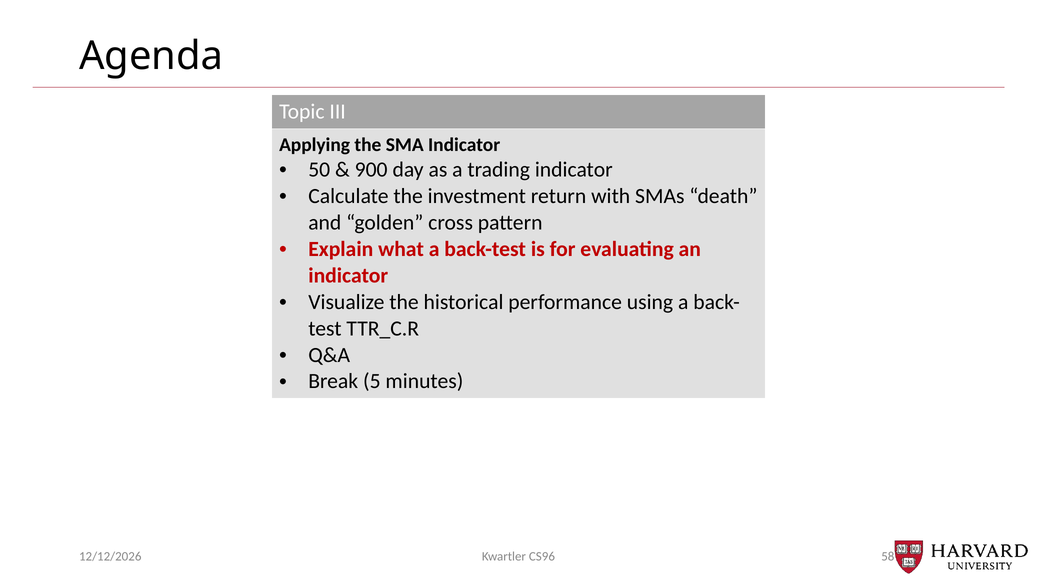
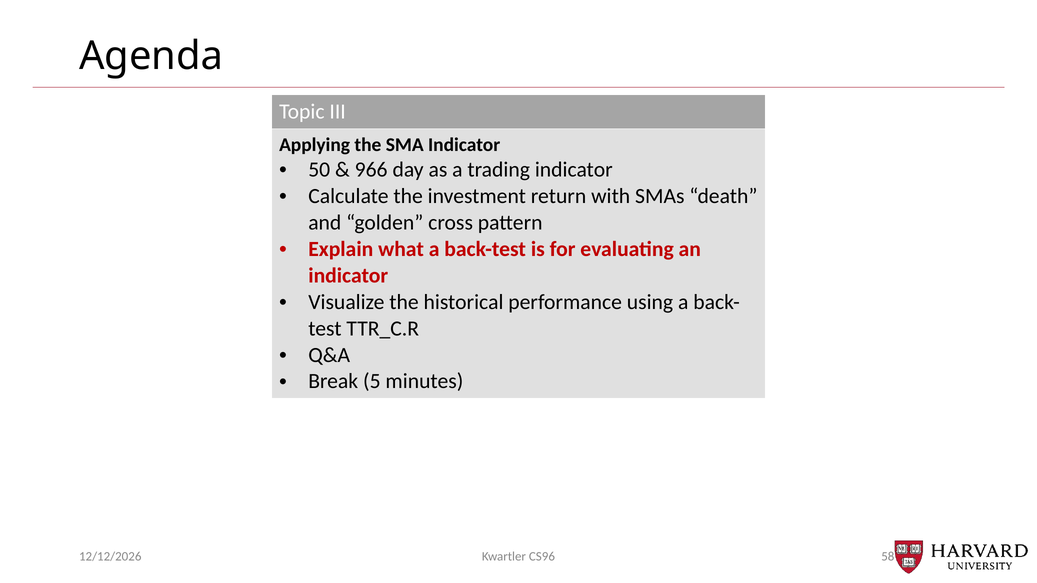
900: 900 -> 966
